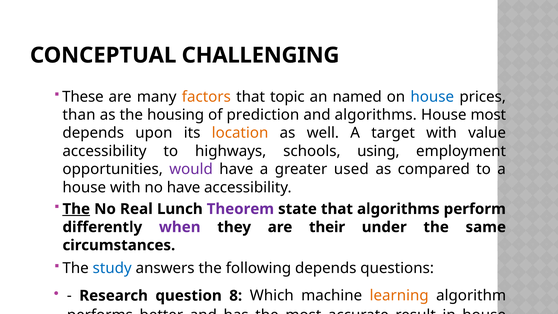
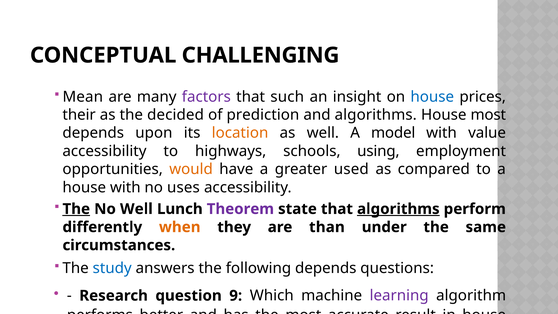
These: These -> Mean
factors at (206, 97) colour: orange -> purple
topic: topic -> such
named: named -> insight
than: than -> their
housing: housing -> decided
target: target -> model
would colour: purple -> orange
no have: have -> uses
No Real: Real -> Well
algorithms at (398, 209) underline: none -> present
when colour: purple -> orange
their: their -> than
8: 8 -> 9
learning colour: orange -> purple
